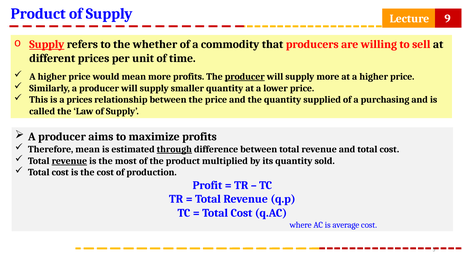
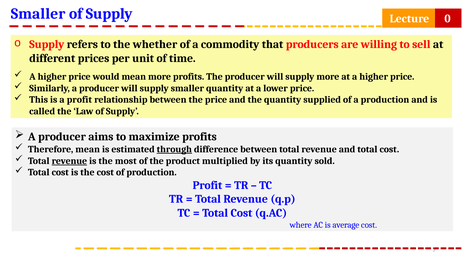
Product at (38, 14): Product -> Smaller
9: 9 -> 0
Supply at (47, 44) underline: present -> none
producer at (245, 77) underline: present -> none
a prices: prices -> profit
a purchasing: purchasing -> production
